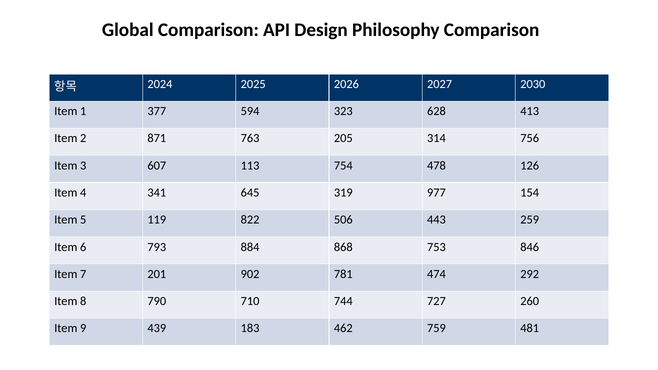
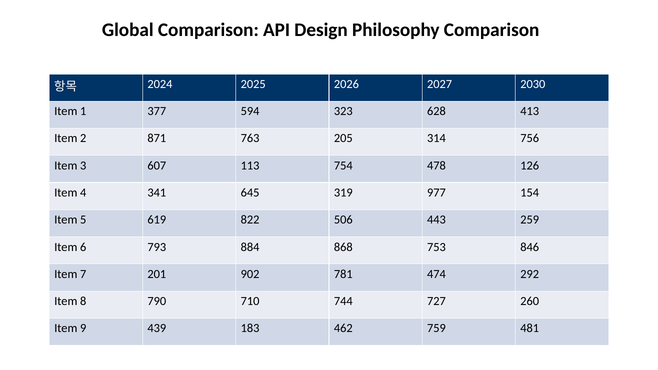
119: 119 -> 619
